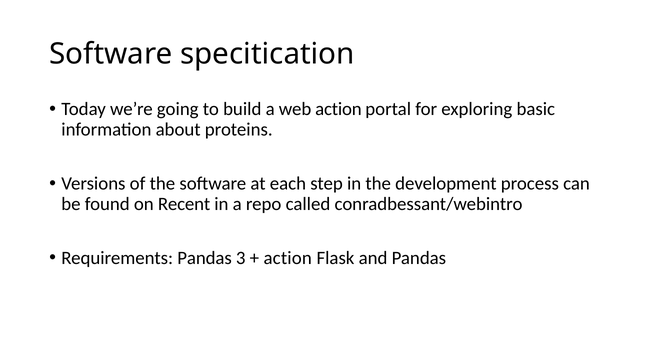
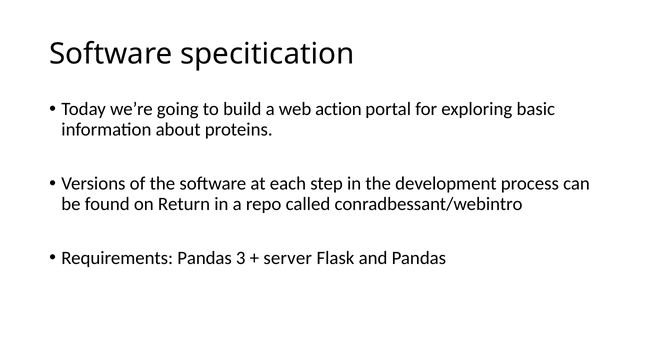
Recent: Recent -> Return
action at (288, 258): action -> server
